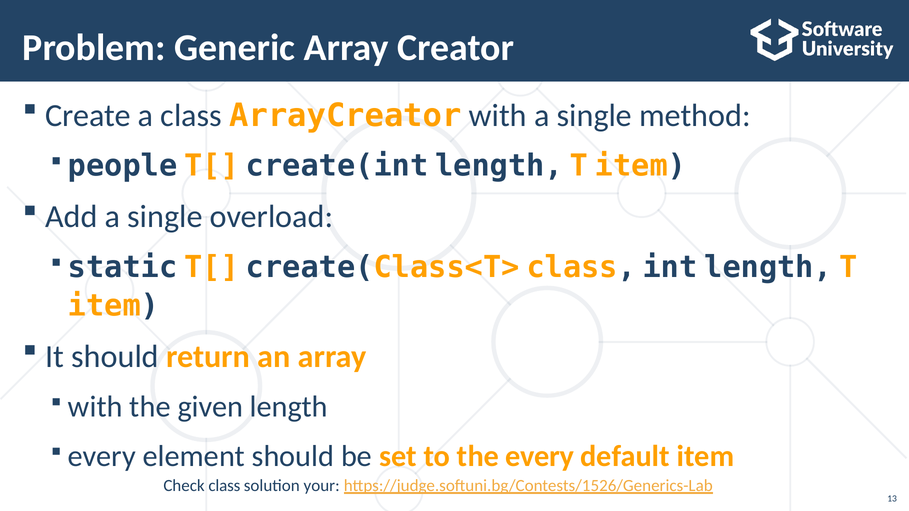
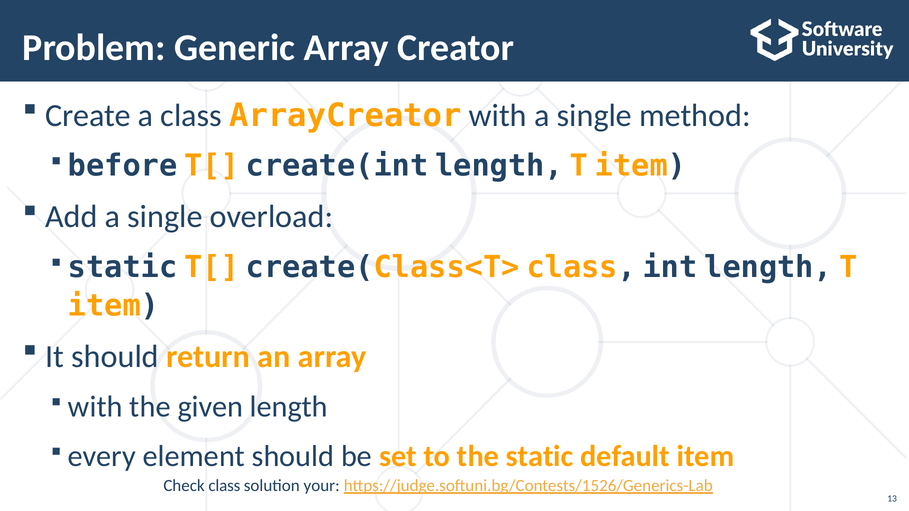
people: people -> before
the every: every -> static
